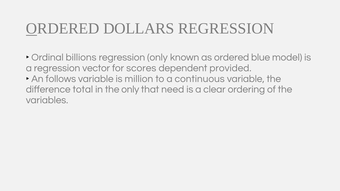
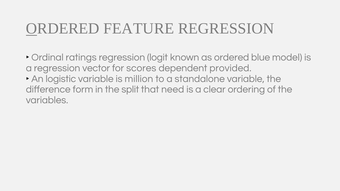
DOLLARS: DOLLARS -> FEATURE
billions: billions -> ratings
regression only: only -> logit
follows: follows -> logistic
continuous: continuous -> standalone
total: total -> form
the only: only -> split
